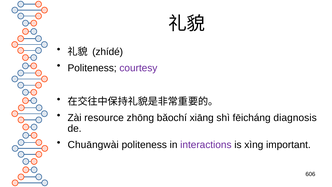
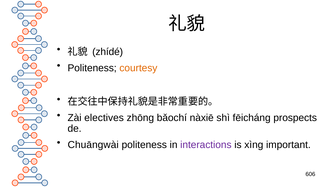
courtesy colour: purple -> orange
resource: resource -> electives
xiāng: xiāng -> nàxiē
diagnosis: diagnosis -> prospects
